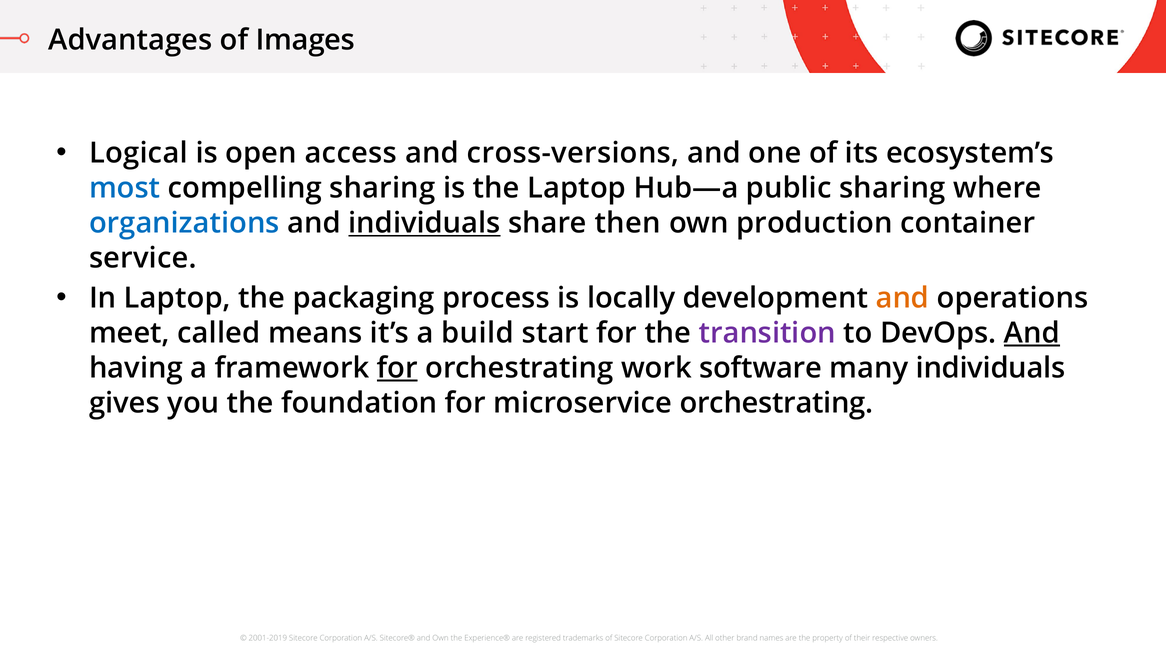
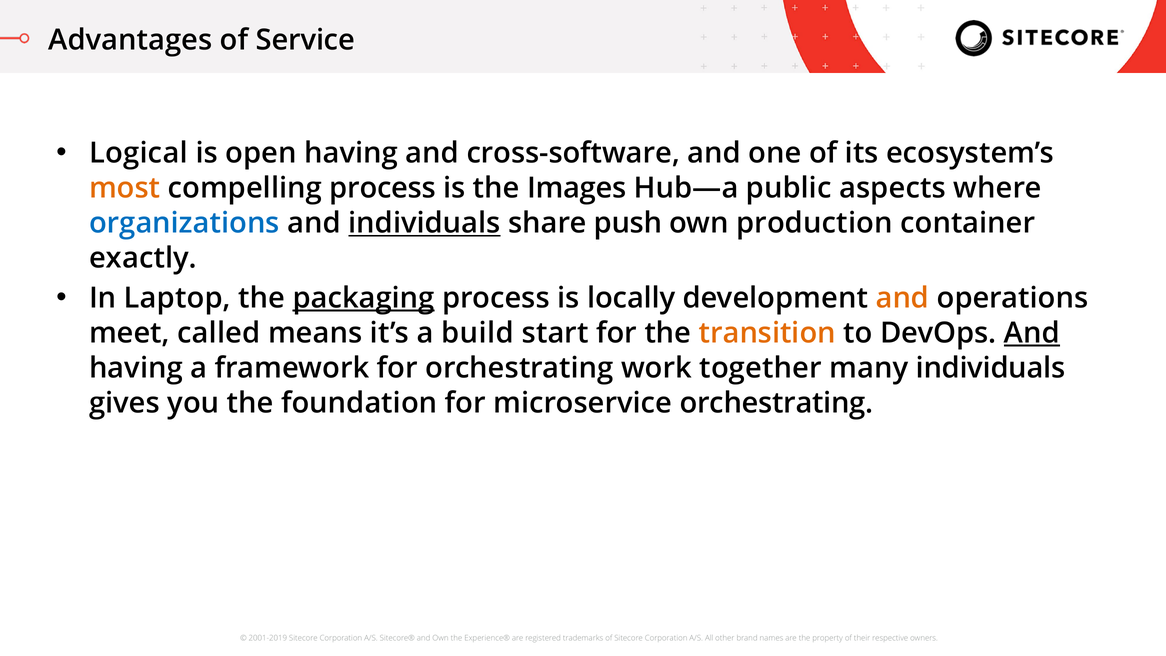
Images: Images -> Service
open access: access -> having
cross-versions: cross-versions -> cross-software
most colour: blue -> orange
compelling sharing: sharing -> process
the Laptop: Laptop -> Images
public sharing: sharing -> aspects
then: then -> push
service: service -> exactly
packaging underline: none -> present
transition colour: purple -> orange
for at (397, 368) underline: present -> none
software: software -> together
